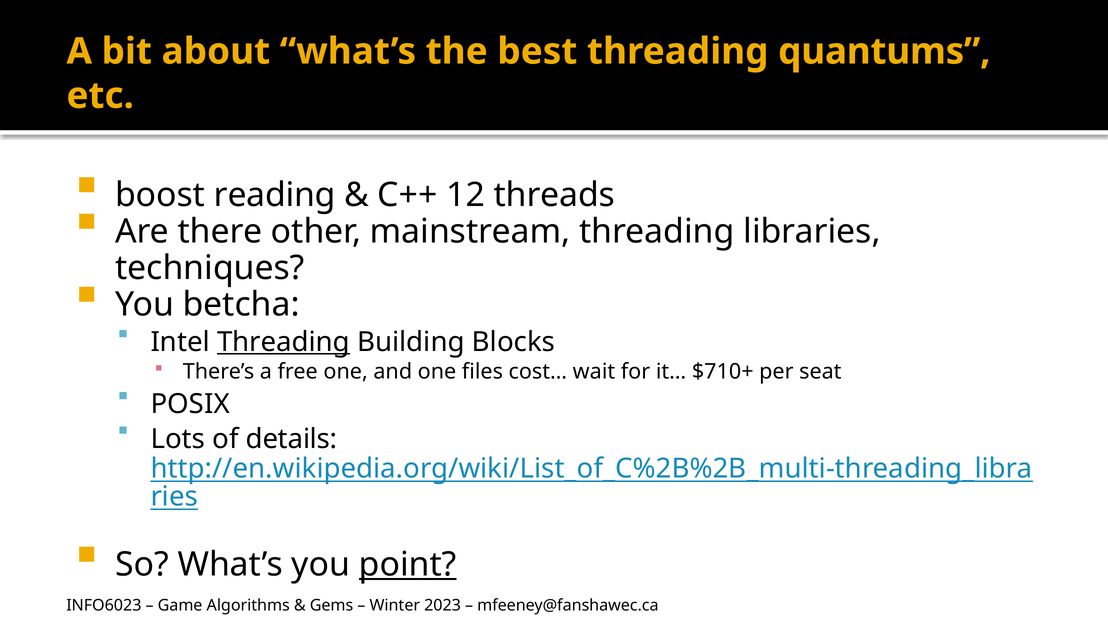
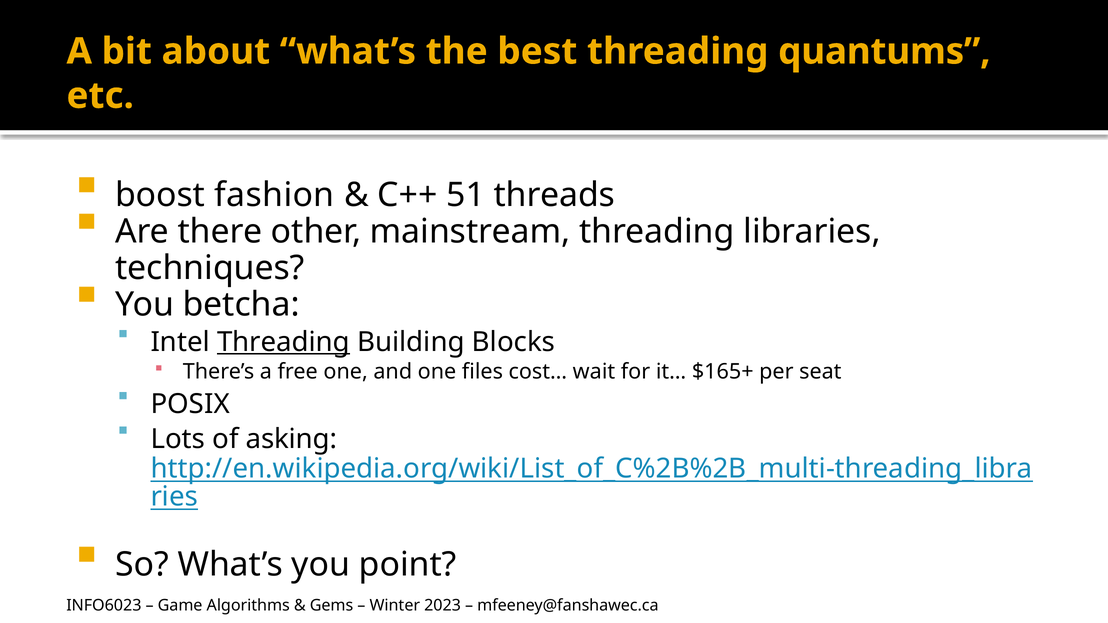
reading: reading -> fashion
12: 12 -> 51
$710+: $710+ -> $165+
details: details -> asking
point underline: present -> none
